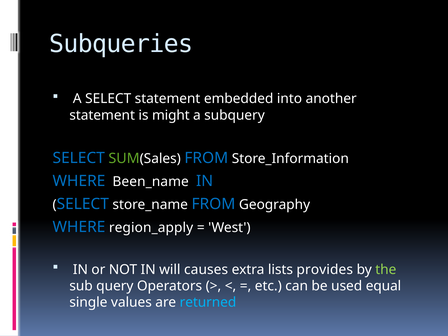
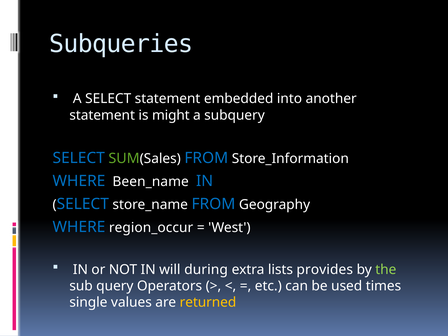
region_apply: region_apply -> region_occur
causes: causes -> during
equal: equal -> times
returned colour: light blue -> yellow
